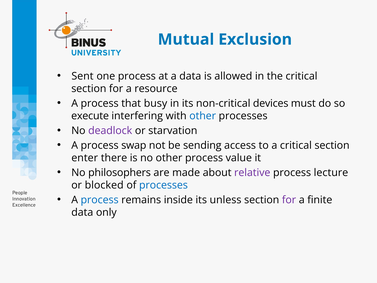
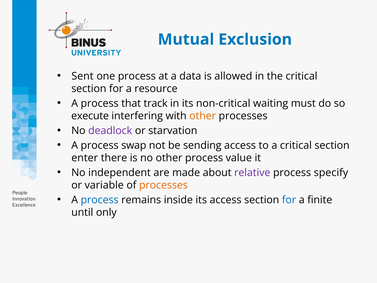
busy: busy -> track
devices: devices -> waiting
other at (203, 116) colour: blue -> orange
philosophers: philosophers -> independent
lecture: lecture -> specify
blocked: blocked -> variable
processes at (163, 185) colour: blue -> orange
its unless: unless -> access
for at (289, 200) colour: purple -> blue
data at (82, 212): data -> until
